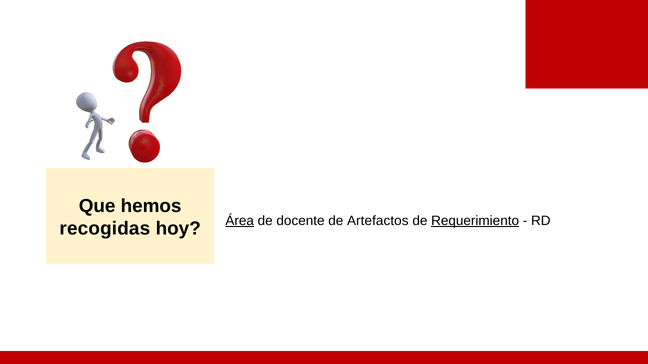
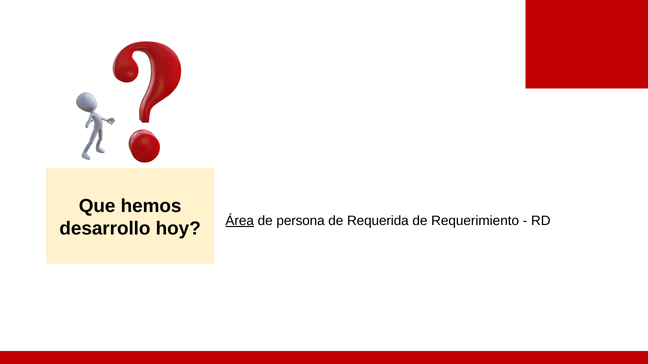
docente: docente -> persona
Artefactos: Artefactos -> Requerida
Requerimiento underline: present -> none
recogidas: recogidas -> desarrollo
